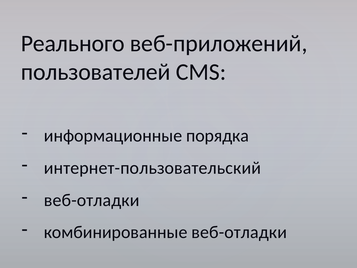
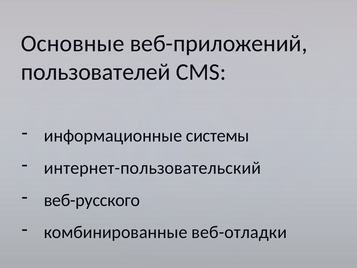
Реального: Реального -> Основные
порядка: порядка -> системы
веб-отладки at (92, 200): веб-отладки -> веб-русского
